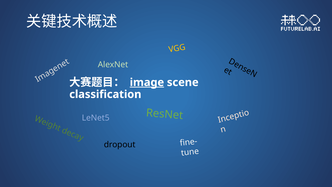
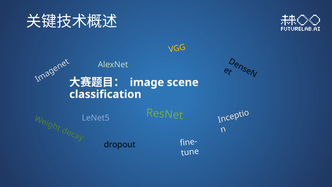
image underline: present -> none
